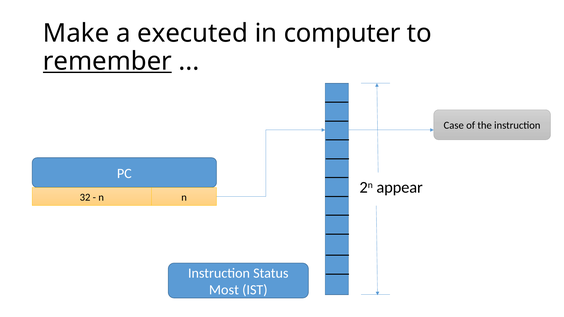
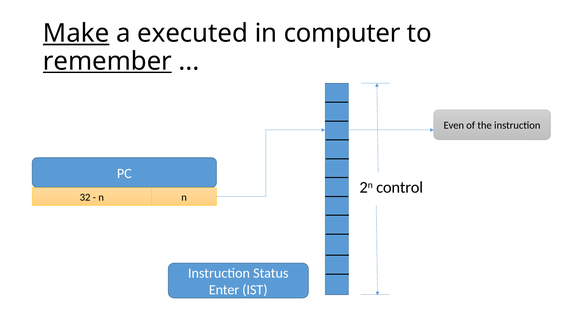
Make underline: none -> present
Case: Case -> Even
appear: appear -> control
Most: Most -> Enter
